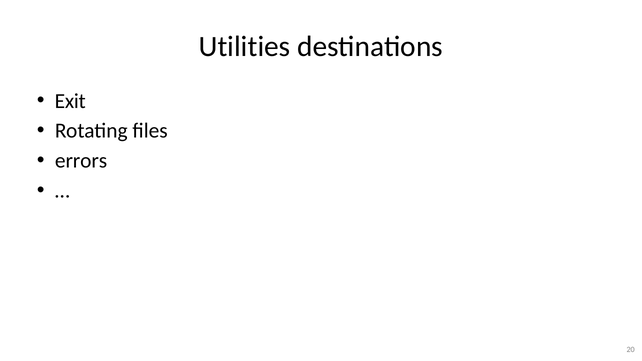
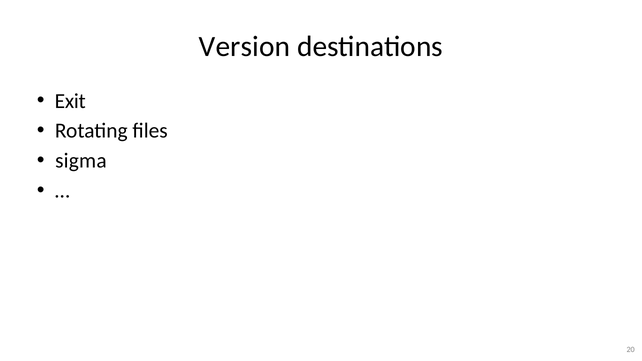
Utilities: Utilities -> Version
errors: errors -> sigma
